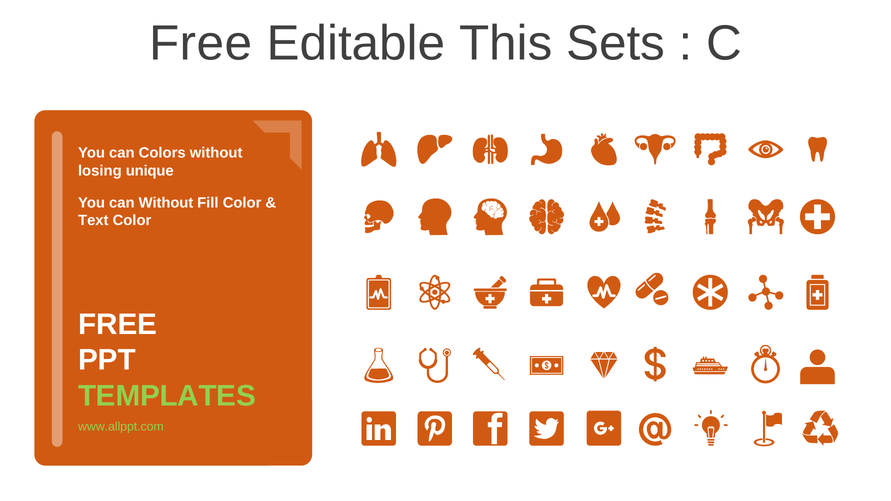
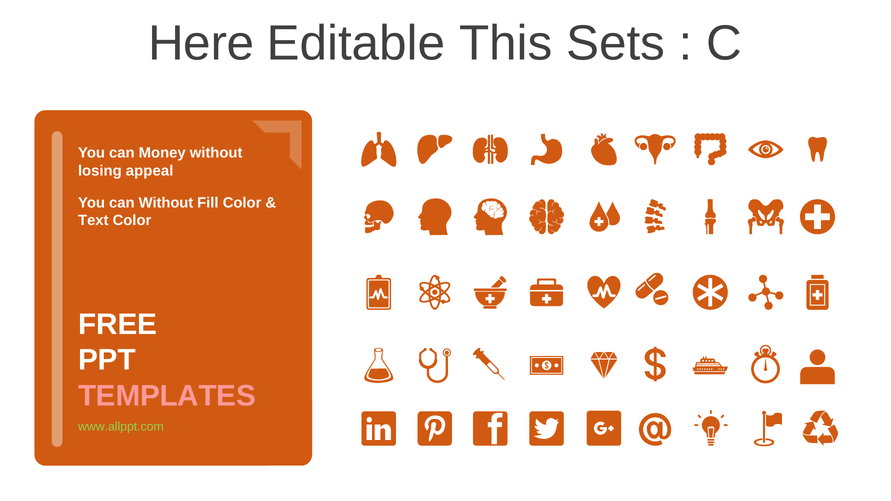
Free at (201, 44): Free -> Here
Colors: Colors -> Money
unique: unique -> appeal
TEMPLATES colour: light green -> pink
